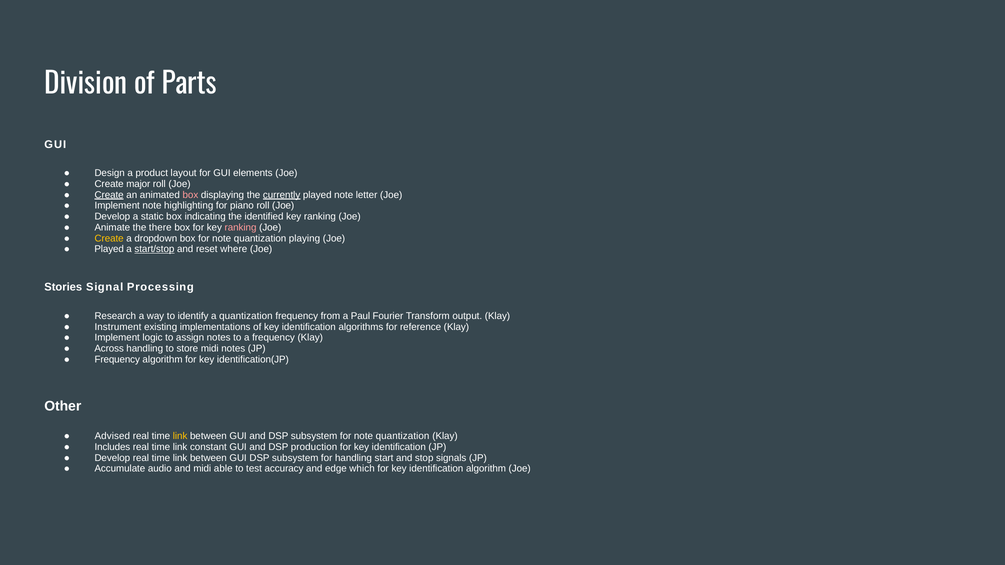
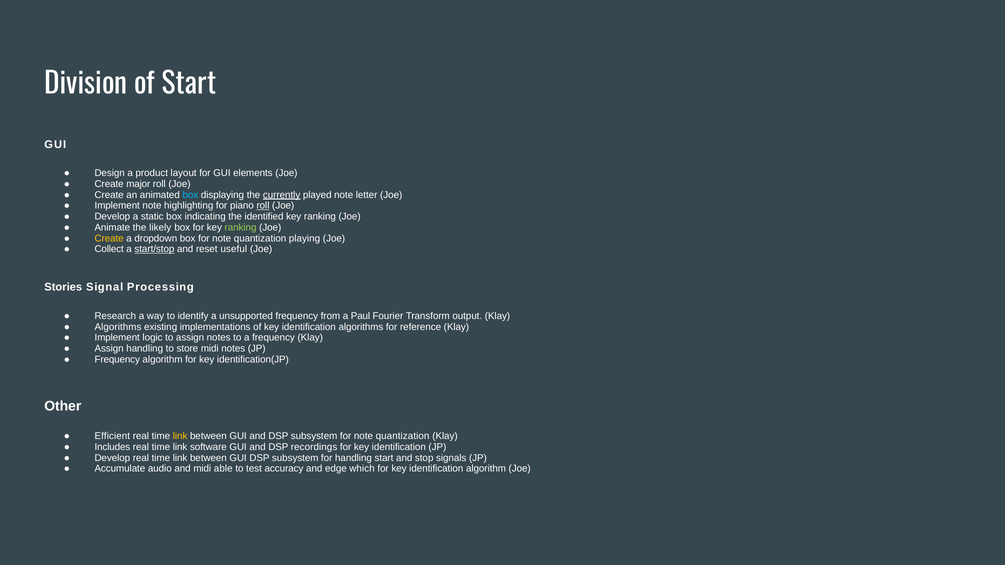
of Parts: Parts -> Start
Create at (109, 195) underline: present -> none
box at (190, 195) colour: pink -> light blue
roll at (263, 206) underline: none -> present
there: there -> likely
ranking at (240, 228) colour: pink -> light green
Played at (109, 249): Played -> Collect
where: where -> useful
a quantization: quantization -> unsupported
Instrument at (118, 327): Instrument -> Algorithms
Across at (109, 349): Across -> Assign
Advised: Advised -> Efficient
constant: constant -> software
production: production -> recordings
